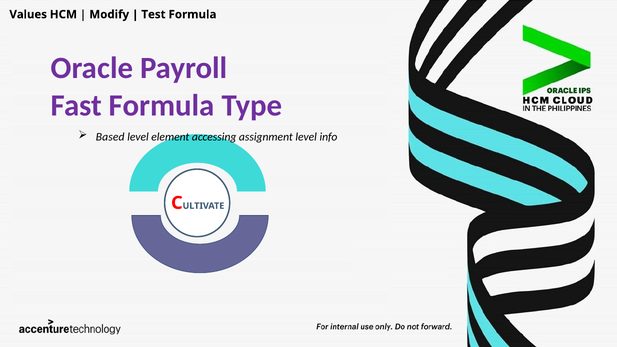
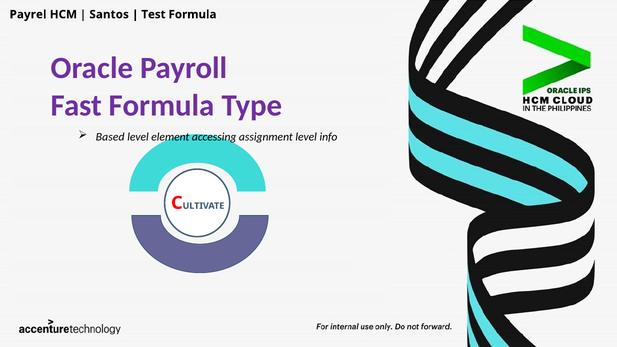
Values: Values -> Payrel
Modify: Modify -> Santos
